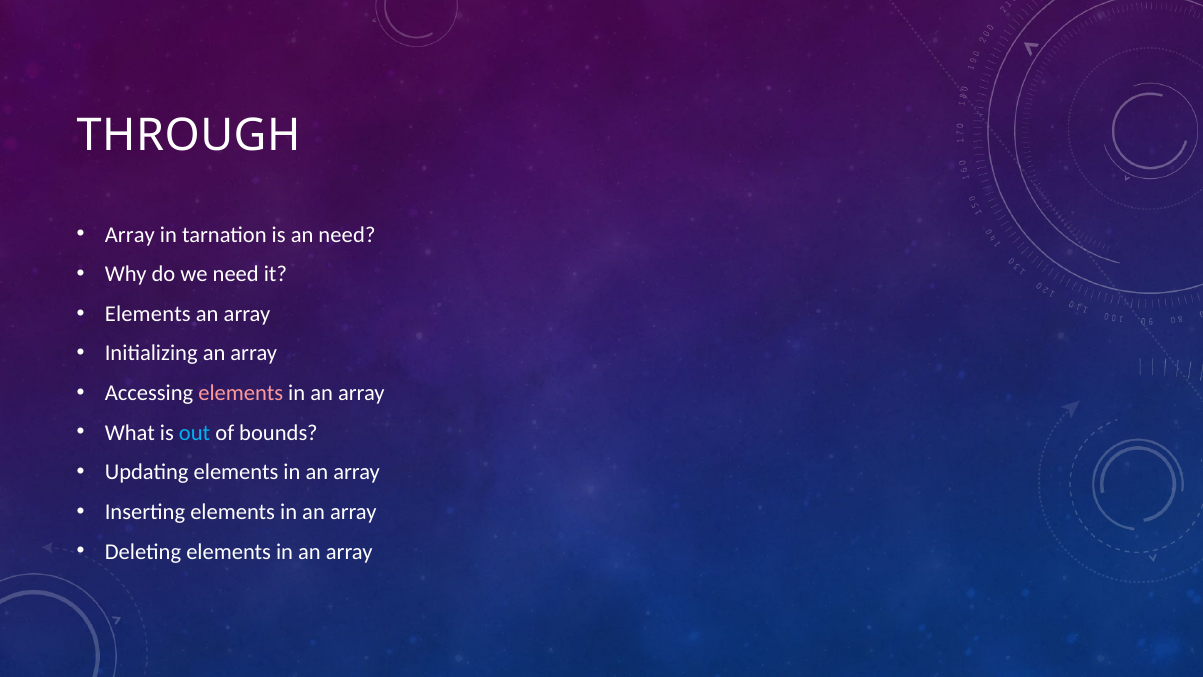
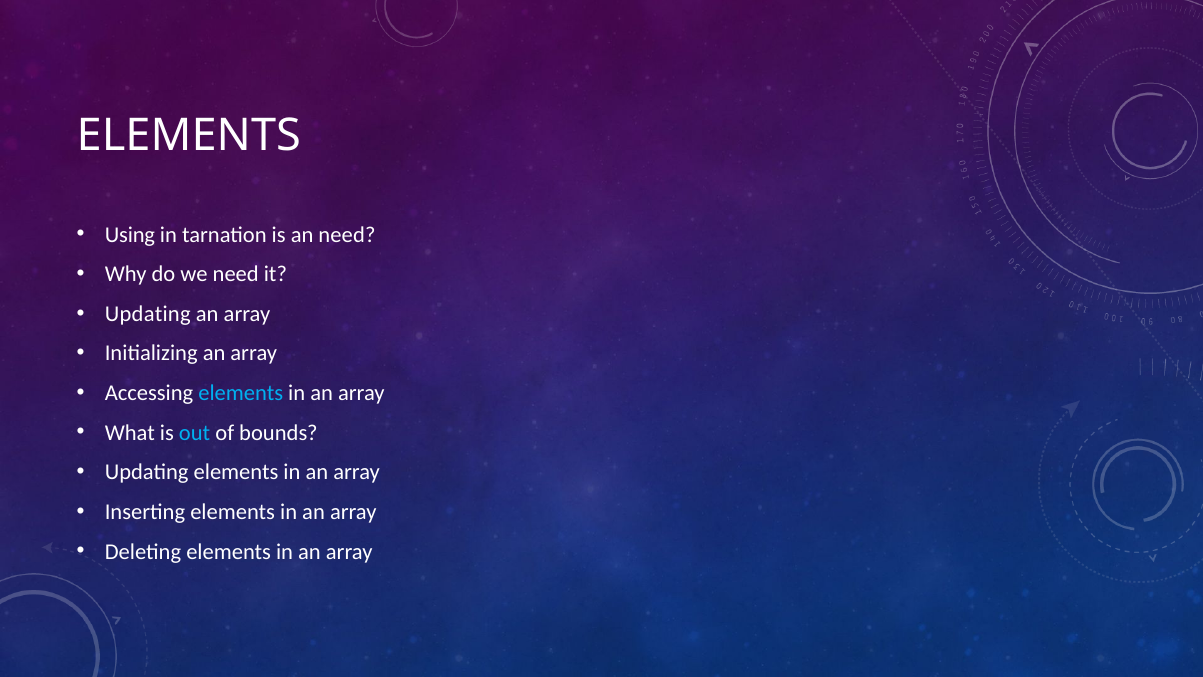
THROUGH at (189, 135): THROUGH -> ELEMENTS
Array at (130, 234): Array -> Using
Elements at (148, 314): Elements -> Updating
elements at (241, 393) colour: pink -> light blue
